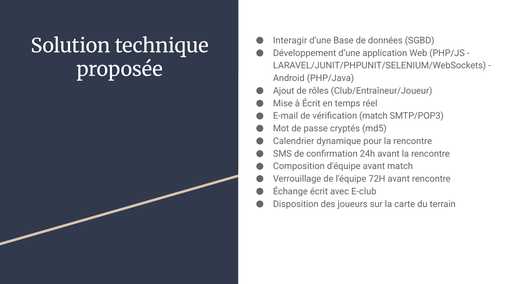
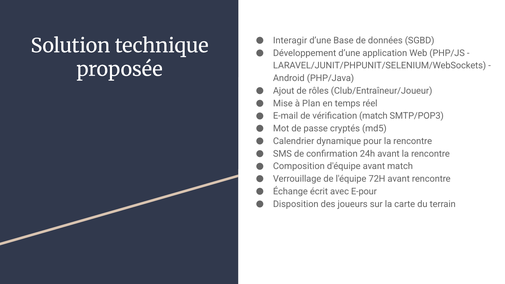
à Écrit: Écrit -> Plan
E-club: E-club -> E-pour
